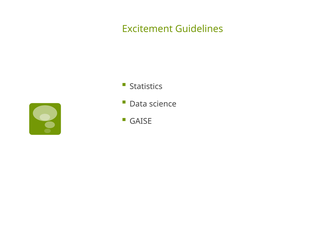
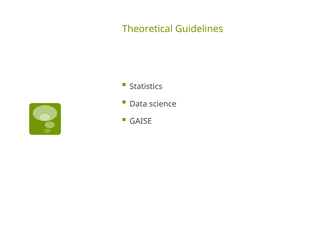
Excitement: Excitement -> Theoretical
